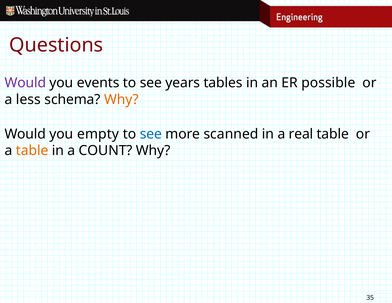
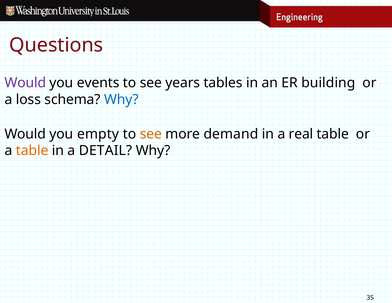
possible: possible -> building
less: less -> loss
Why at (121, 99) colour: orange -> blue
see at (151, 134) colour: blue -> orange
scanned: scanned -> demand
COUNT: COUNT -> DETAIL
